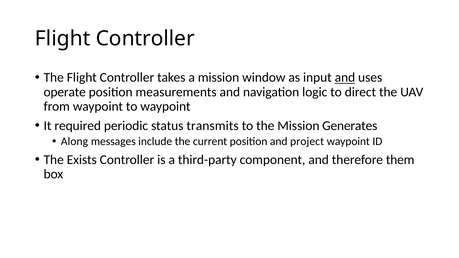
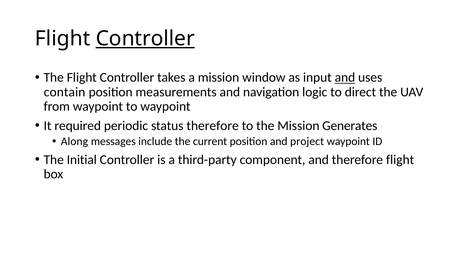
Controller at (145, 39) underline: none -> present
operate: operate -> contain
status transmits: transmits -> therefore
Exists: Exists -> Initial
therefore them: them -> flight
